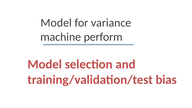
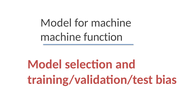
for variance: variance -> machine
perform: perform -> function
